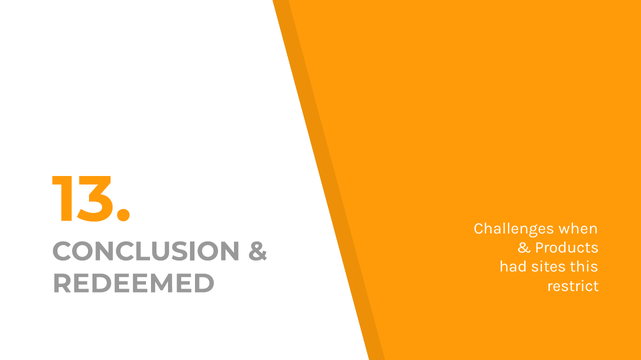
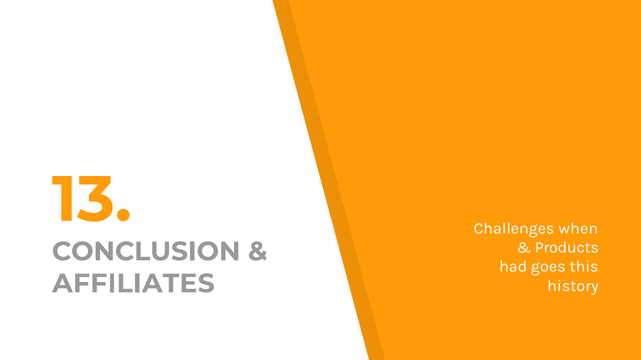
sites: sites -> goes
REDEEMED: REDEEMED -> AFFILIATES
restrict: restrict -> history
